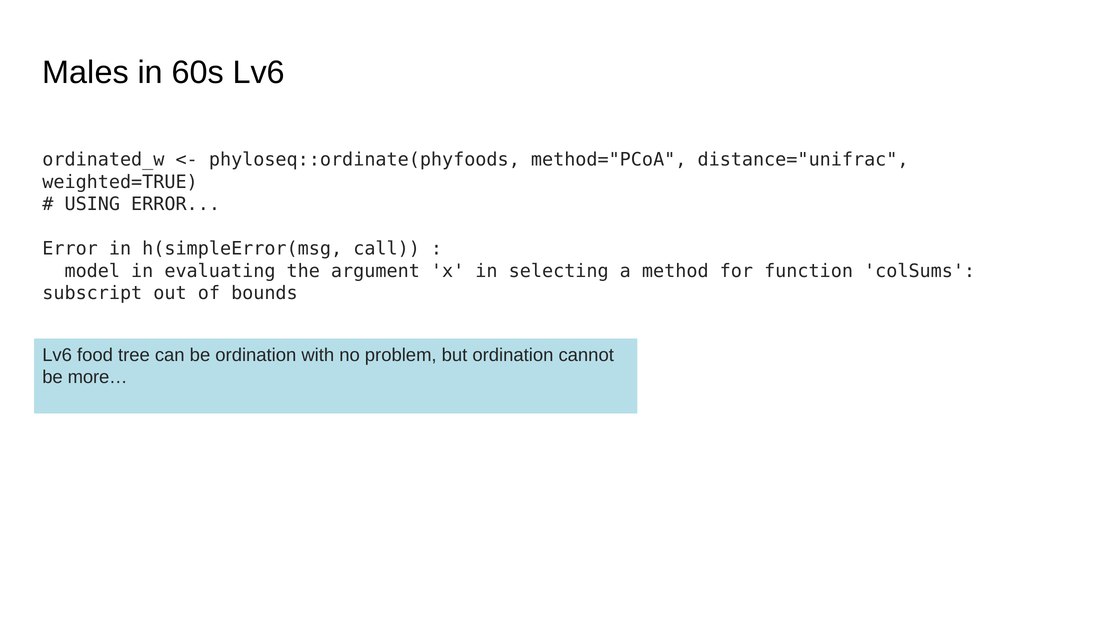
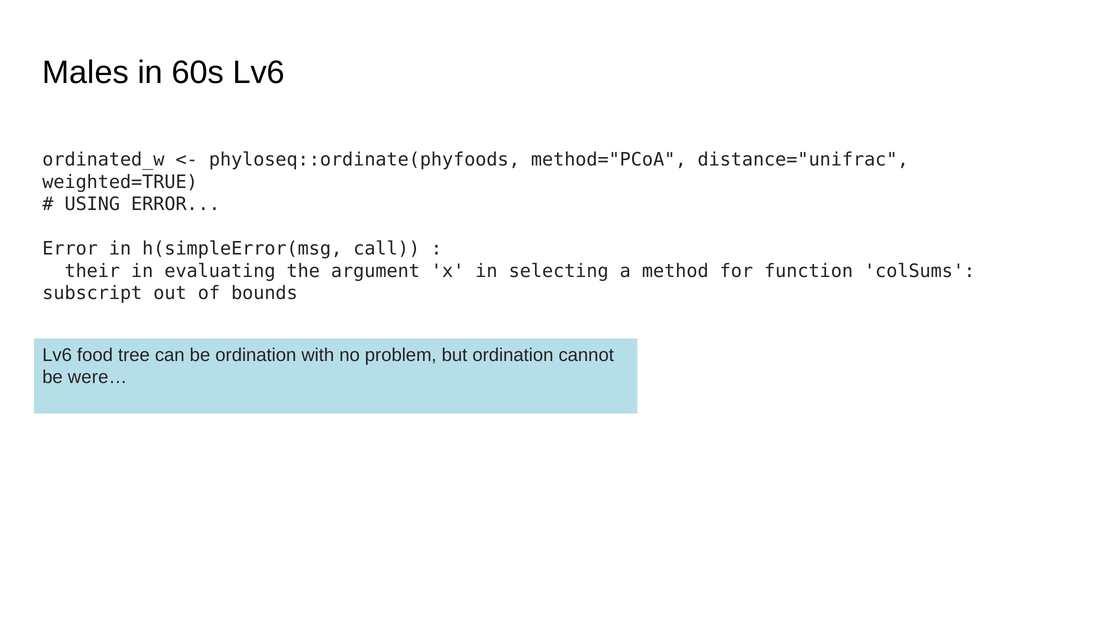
model: model -> their
more…: more… -> were…
